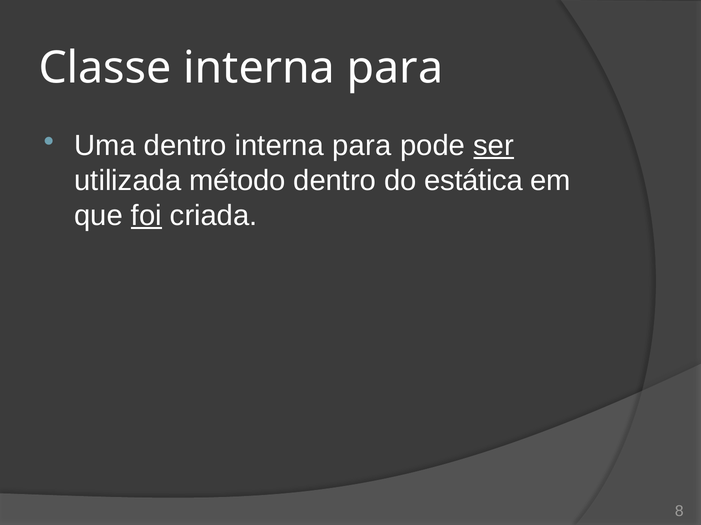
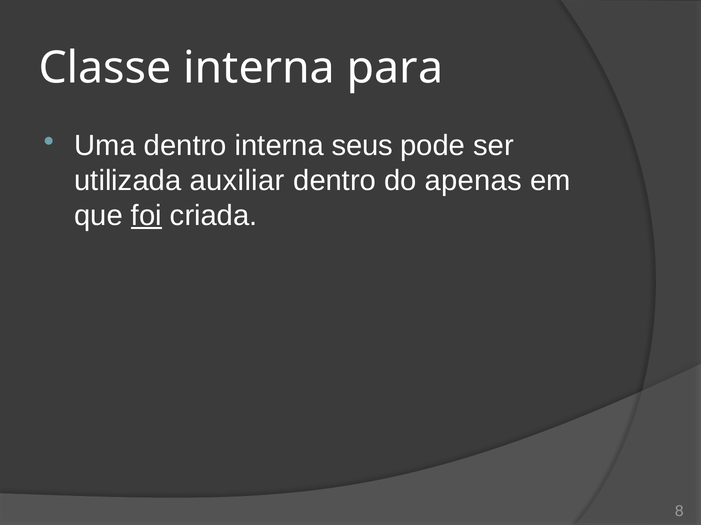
para at (362, 146): para -> seus
ser underline: present -> none
método: método -> auxiliar
estática: estática -> apenas
